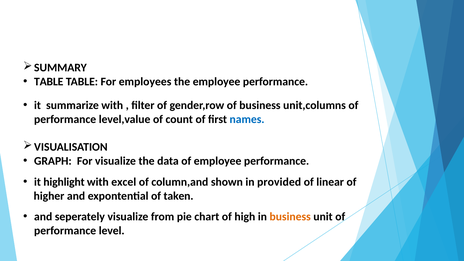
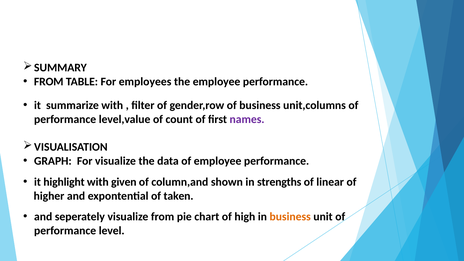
TABLE at (49, 82): TABLE -> FROM
names colour: blue -> purple
excel: excel -> given
provided: provided -> strengths
